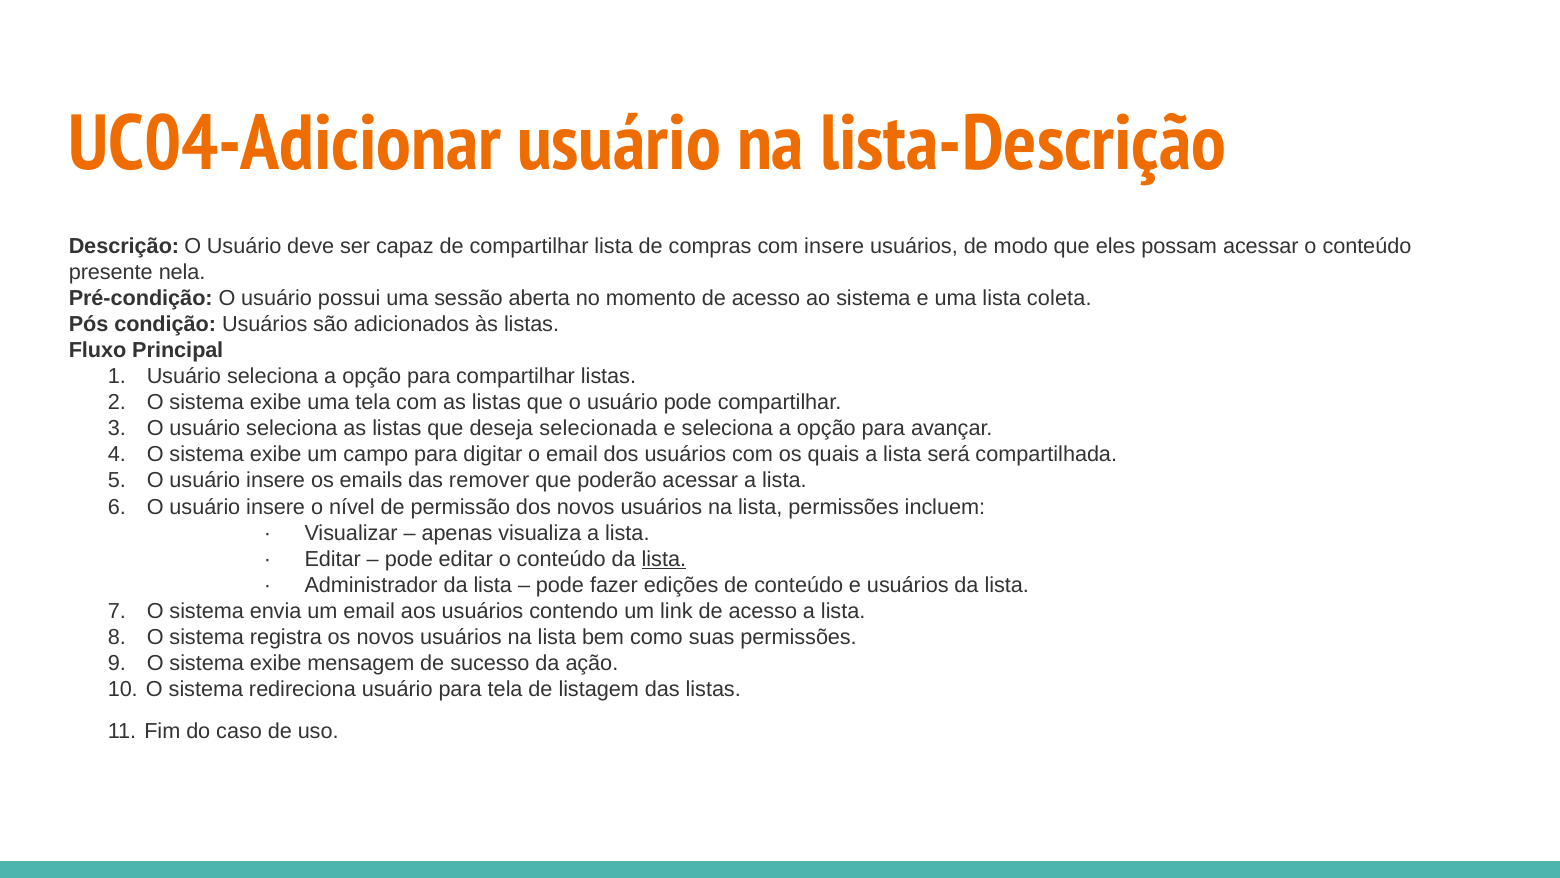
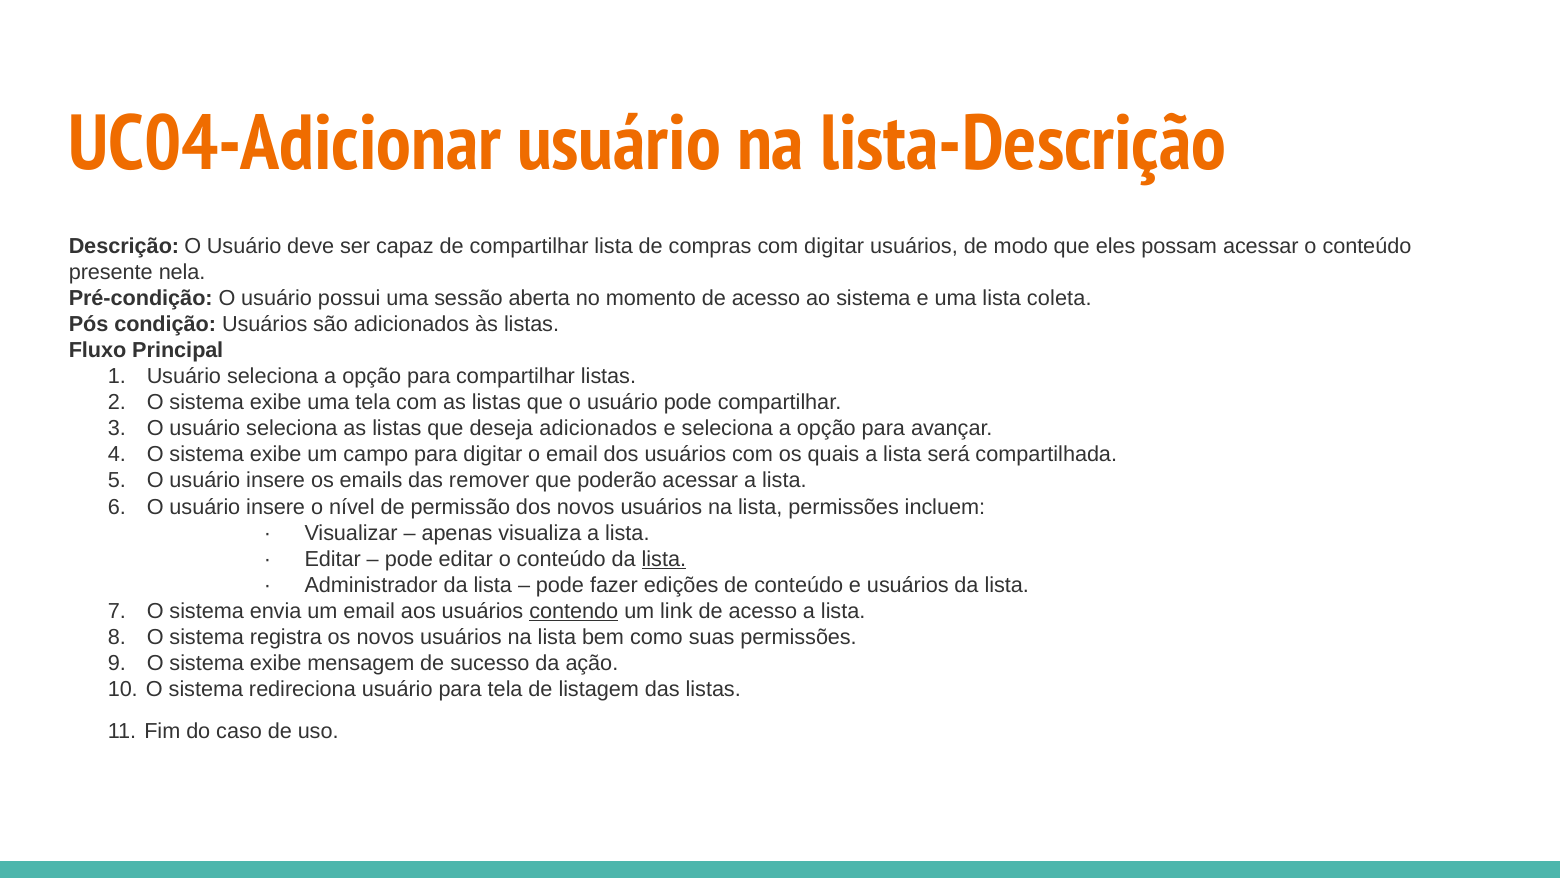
com insere: insere -> digitar
deseja selecionada: selecionada -> adicionados
contendo underline: none -> present
